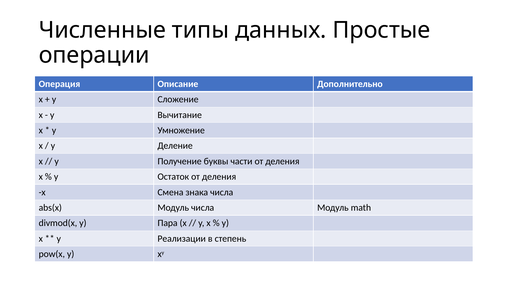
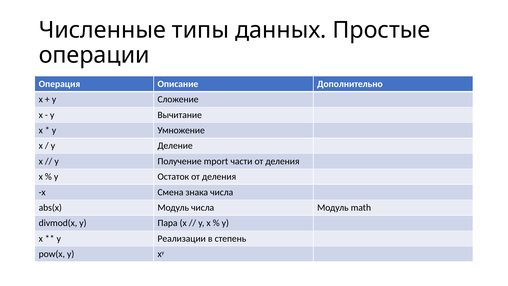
буквы: буквы -> mport
